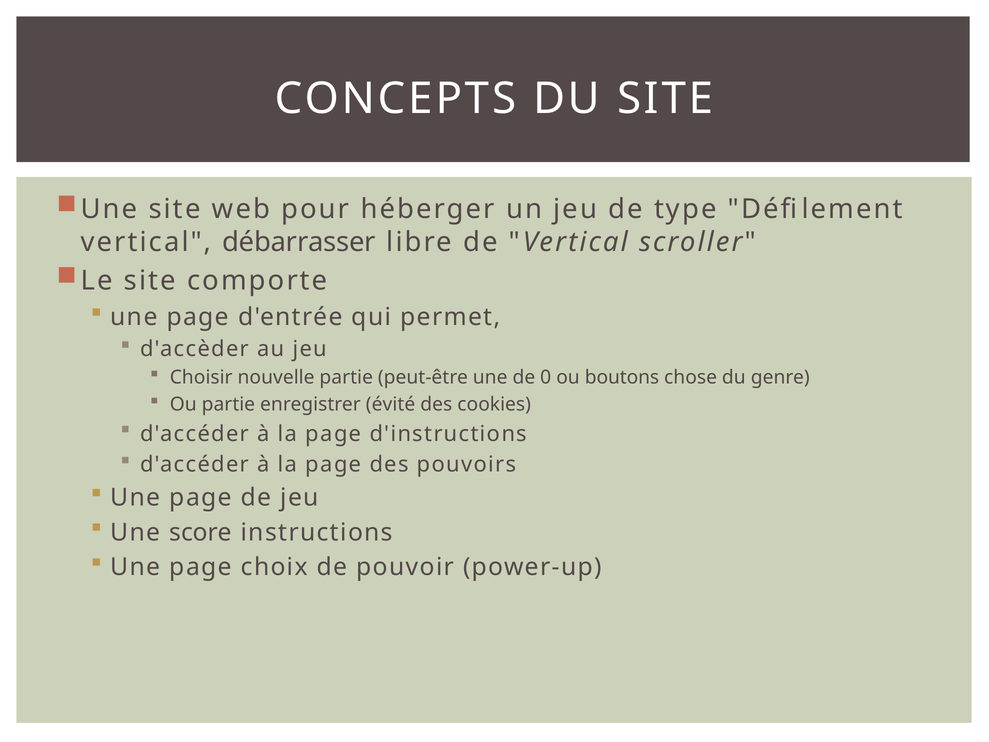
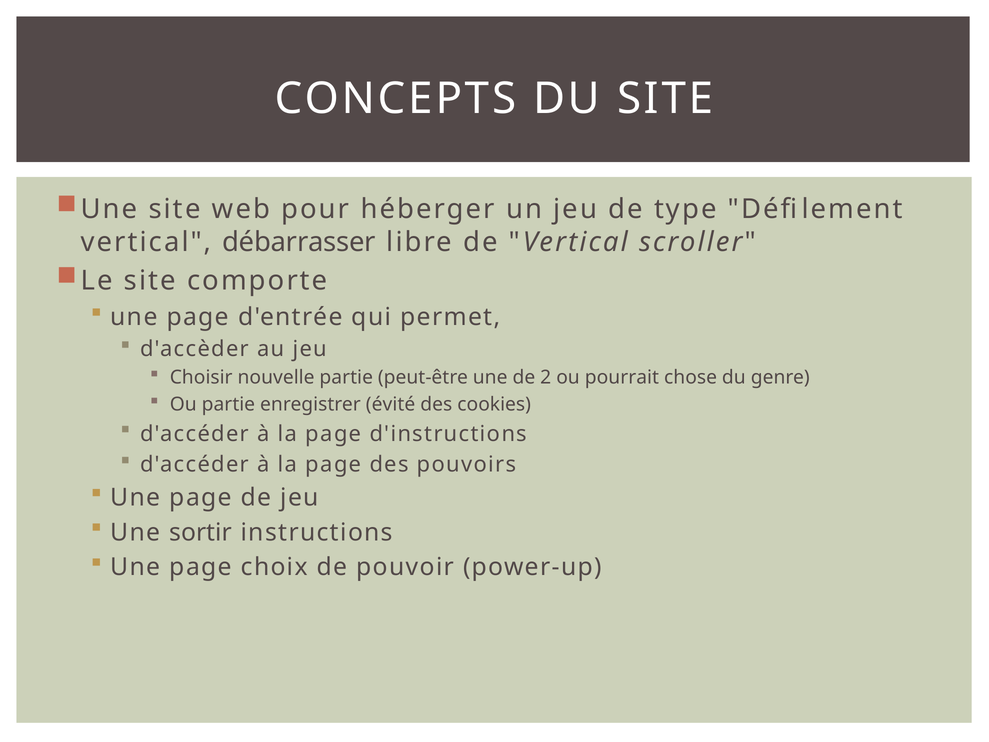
0: 0 -> 2
boutons: boutons -> pourrait
score: score -> sortir
